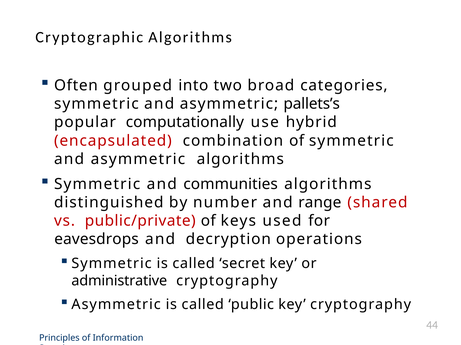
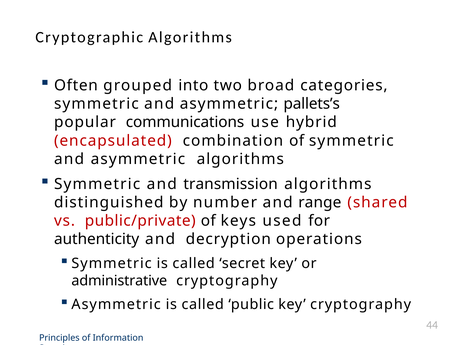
computationally: computationally -> communications
communities: communities -> transmission
eavesdrops: eavesdrops -> authenticity
